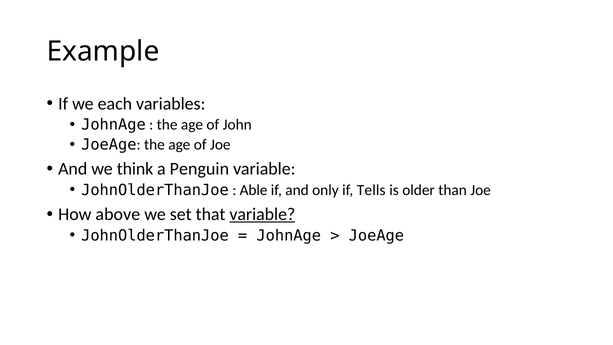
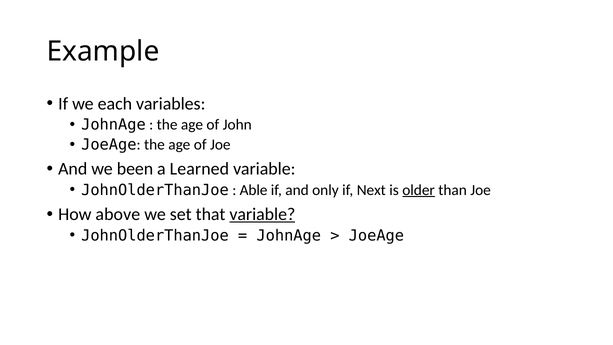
think: think -> been
Penguin: Penguin -> Learned
Tells: Tells -> Next
older underline: none -> present
